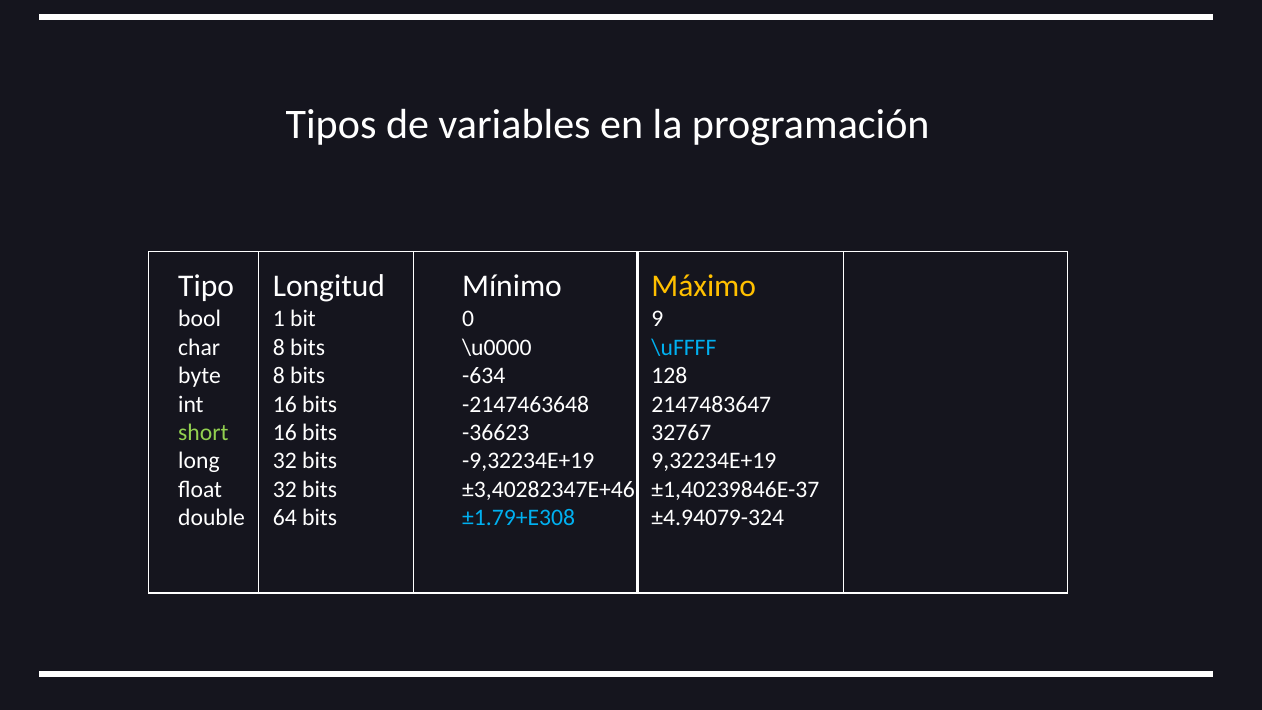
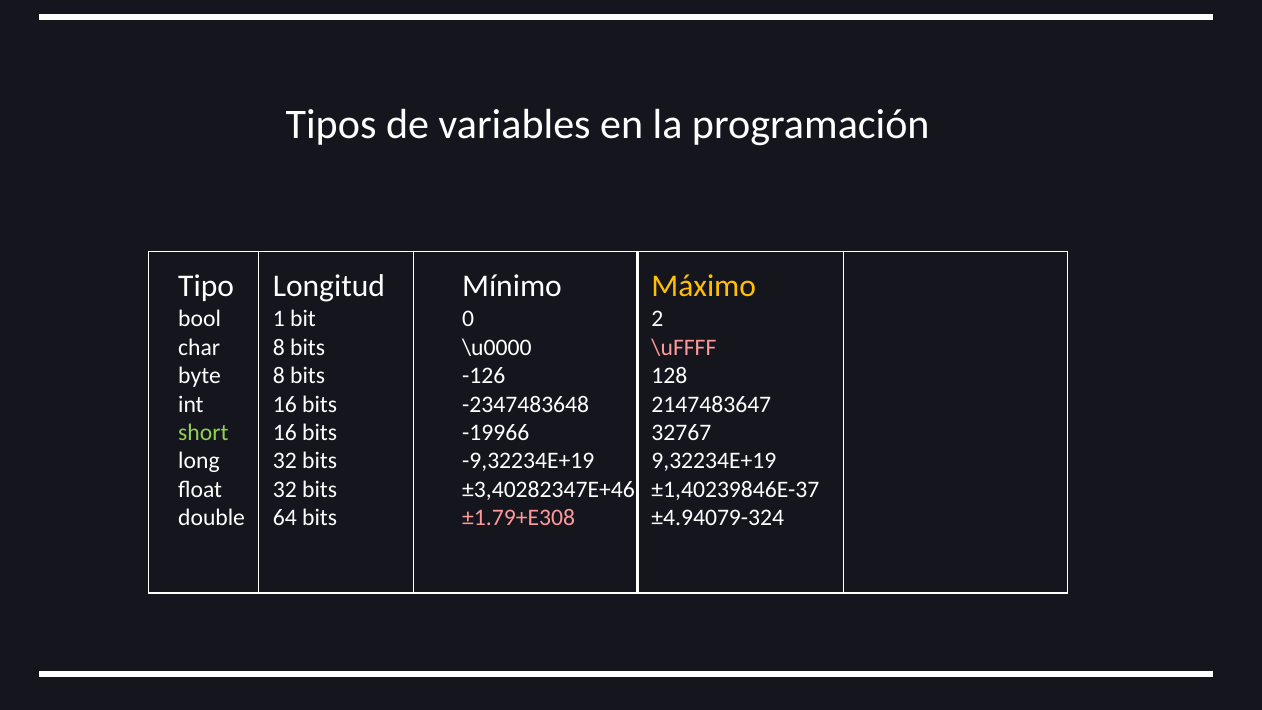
9: 9 -> 2
\uFFFF colour: light blue -> pink
-634: -634 -> -126
-2147463648: -2147463648 -> -2347483648
-36623: -36623 -> -19966
±1.79+E308 colour: light blue -> pink
